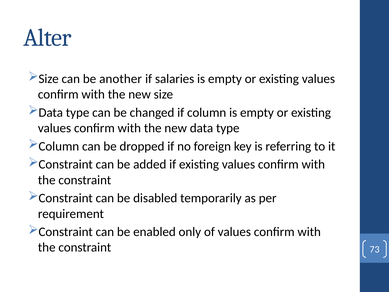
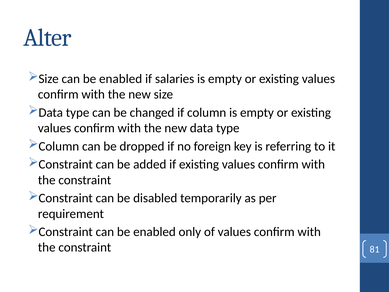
Size can be another: another -> enabled
73: 73 -> 81
